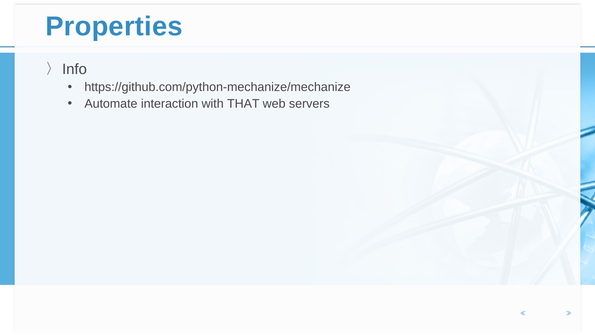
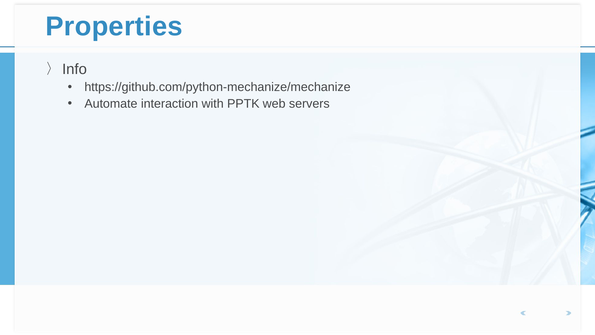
THAT: THAT -> PPTK
